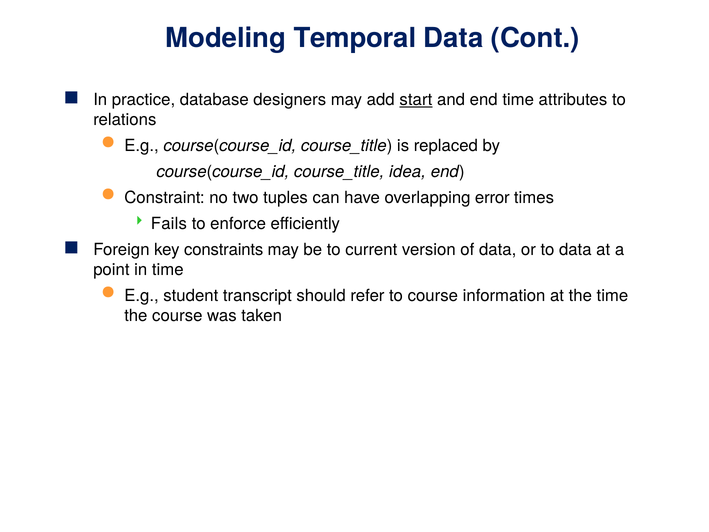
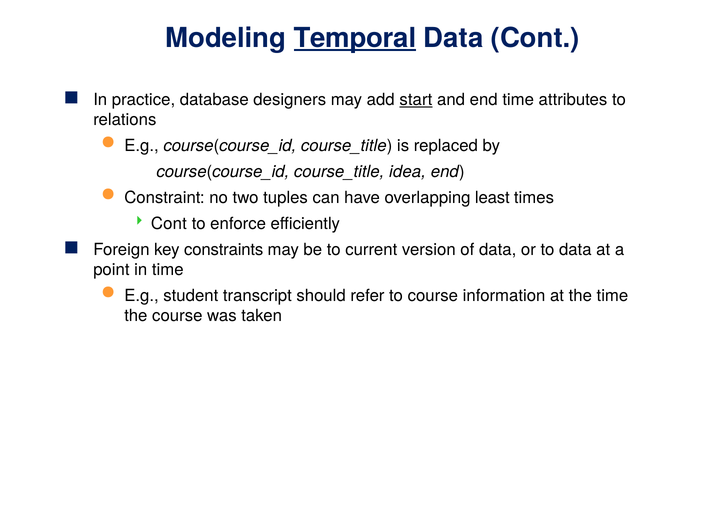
Temporal underline: none -> present
error: error -> least
Fails at (169, 224): Fails -> Cont
